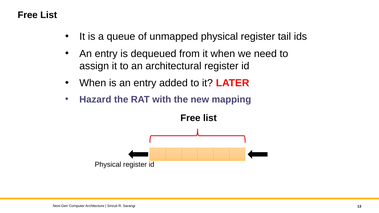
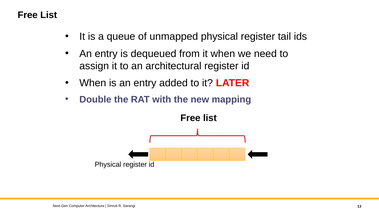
Hazard: Hazard -> Double
